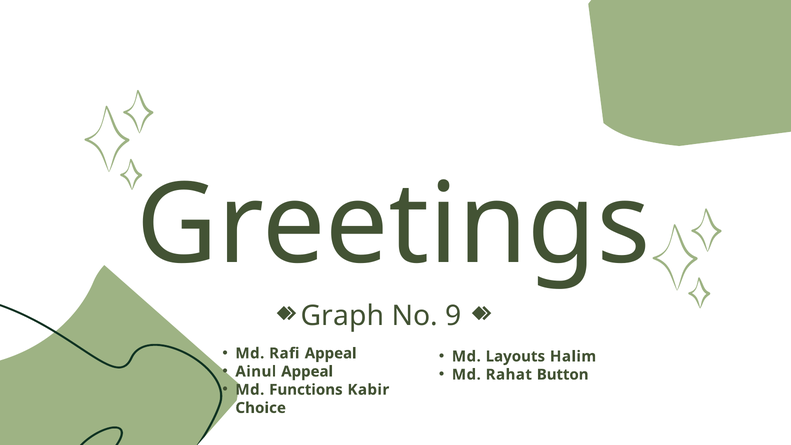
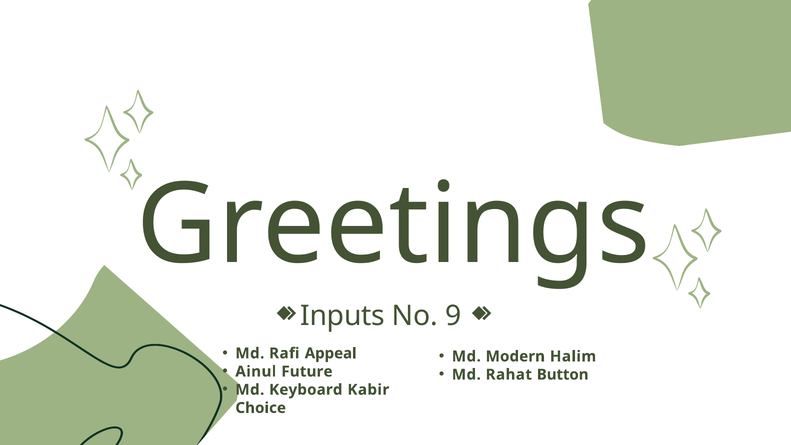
Graph: Graph -> Inputs
Layouts: Layouts -> Modern
Ainul Appeal: Appeal -> Future
Functions: Functions -> Keyboard
